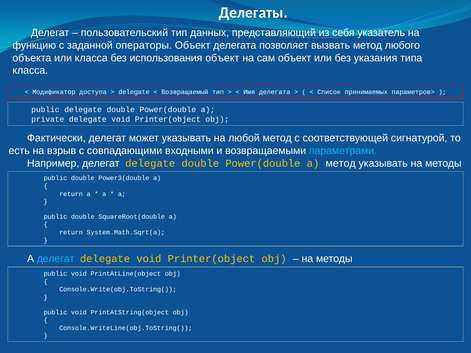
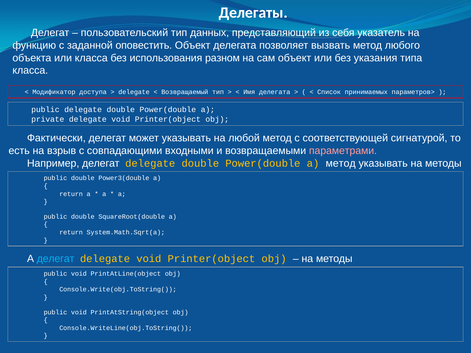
операторы: операторы -> оповестить
использования объект: объект -> разном
параметрами colour: light blue -> pink
